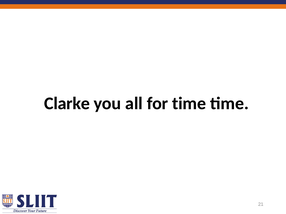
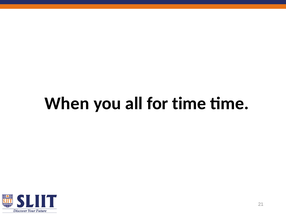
Clarke: Clarke -> When
